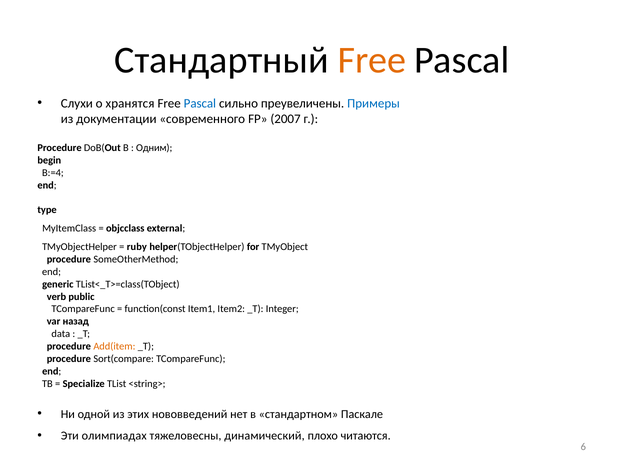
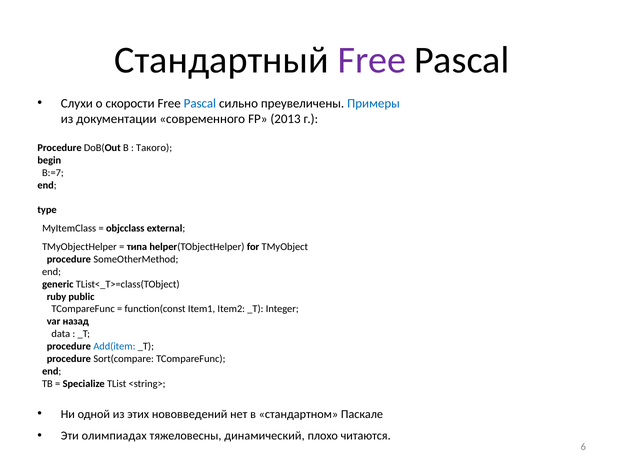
Free at (372, 60) colour: orange -> purple
хранятся: хранятся -> скорости
2007: 2007 -> 2013
Одним: Одним -> Такого
B:=4: B:=4 -> B:=7
ruby: ruby -> типа
verb: verb -> ruby
Add(item colour: orange -> blue
